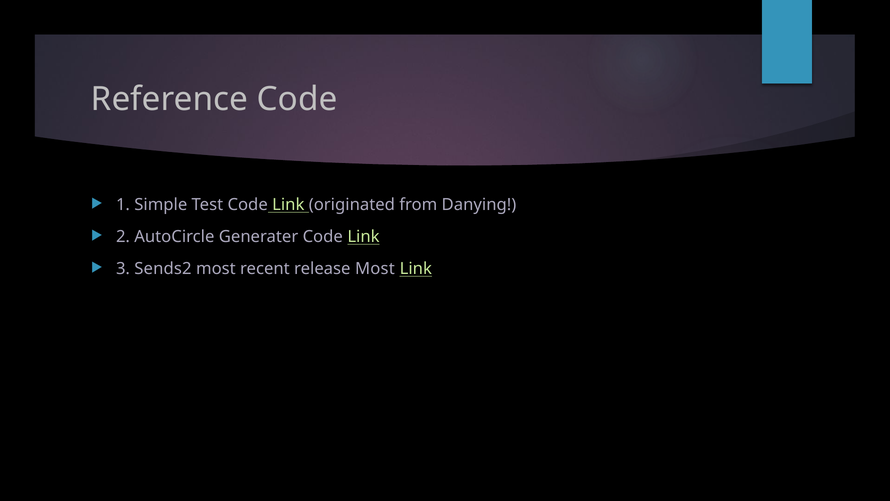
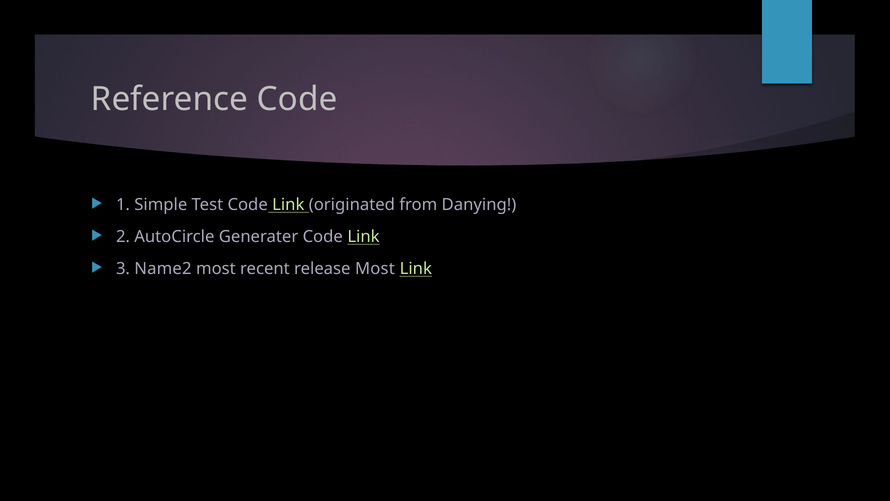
Sends2: Sends2 -> Name2
